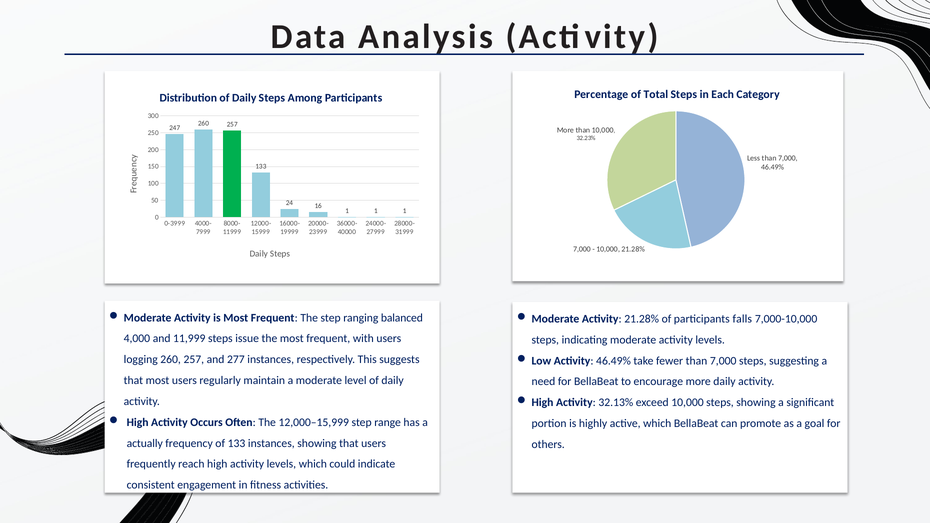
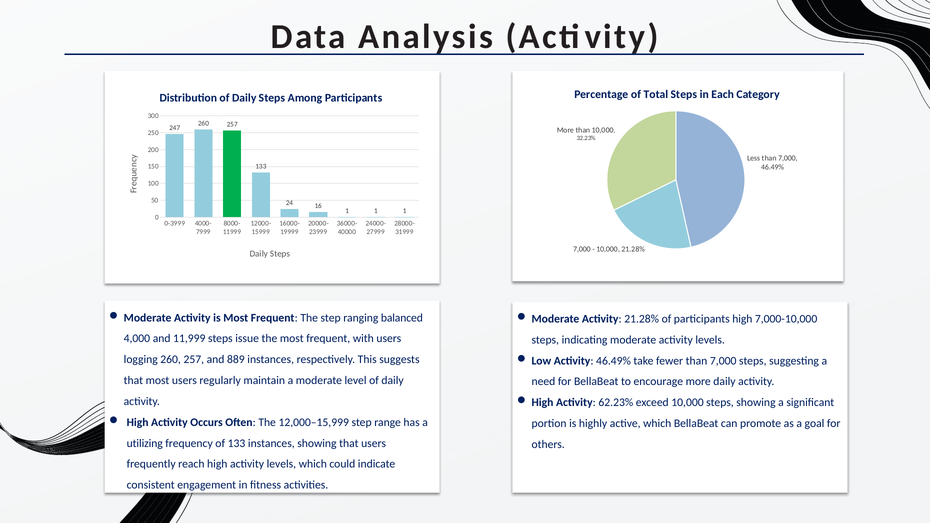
participants falls: falls -> high
277: 277 -> 889
32.13%: 32.13% -> 62.23%
actually: actually -> utilizing
